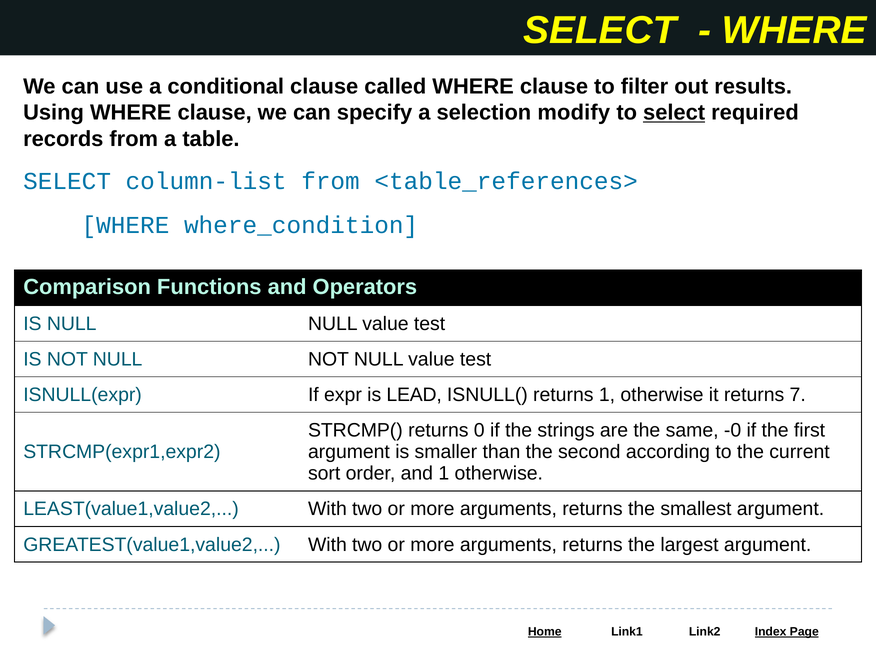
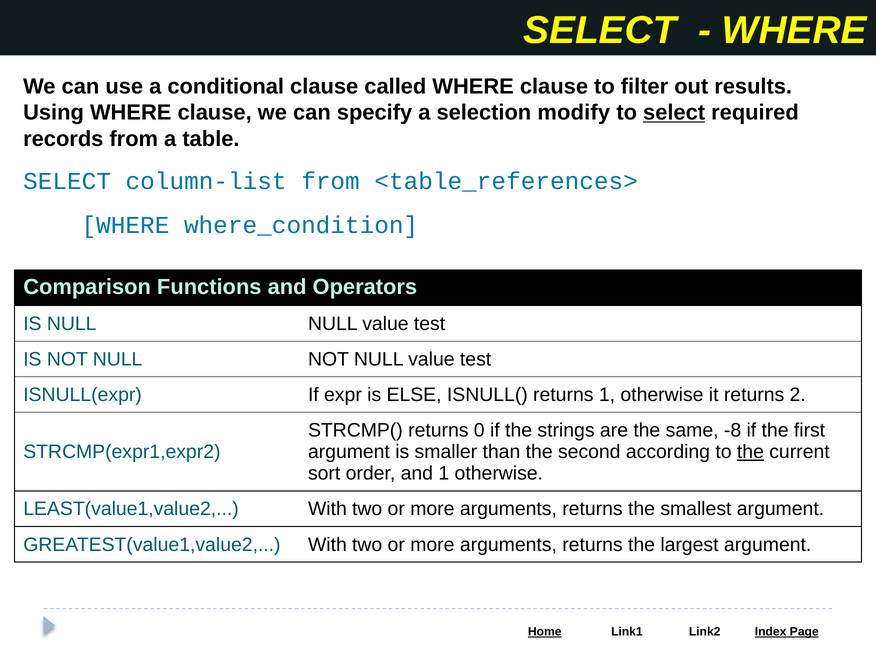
LEAD: LEAD -> ELSE
7: 7 -> 2
-0: -0 -> -8
the at (750, 452) underline: none -> present
